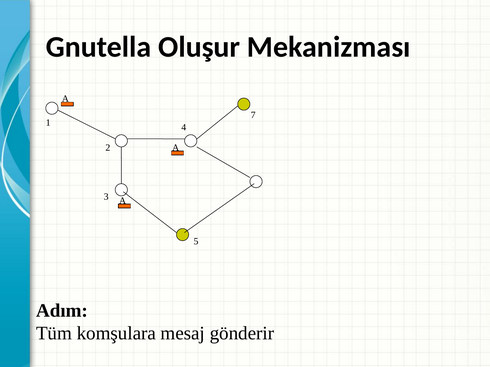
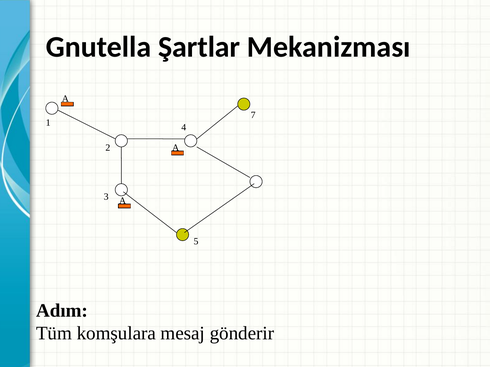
Oluşur: Oluşur -> Şartlar
